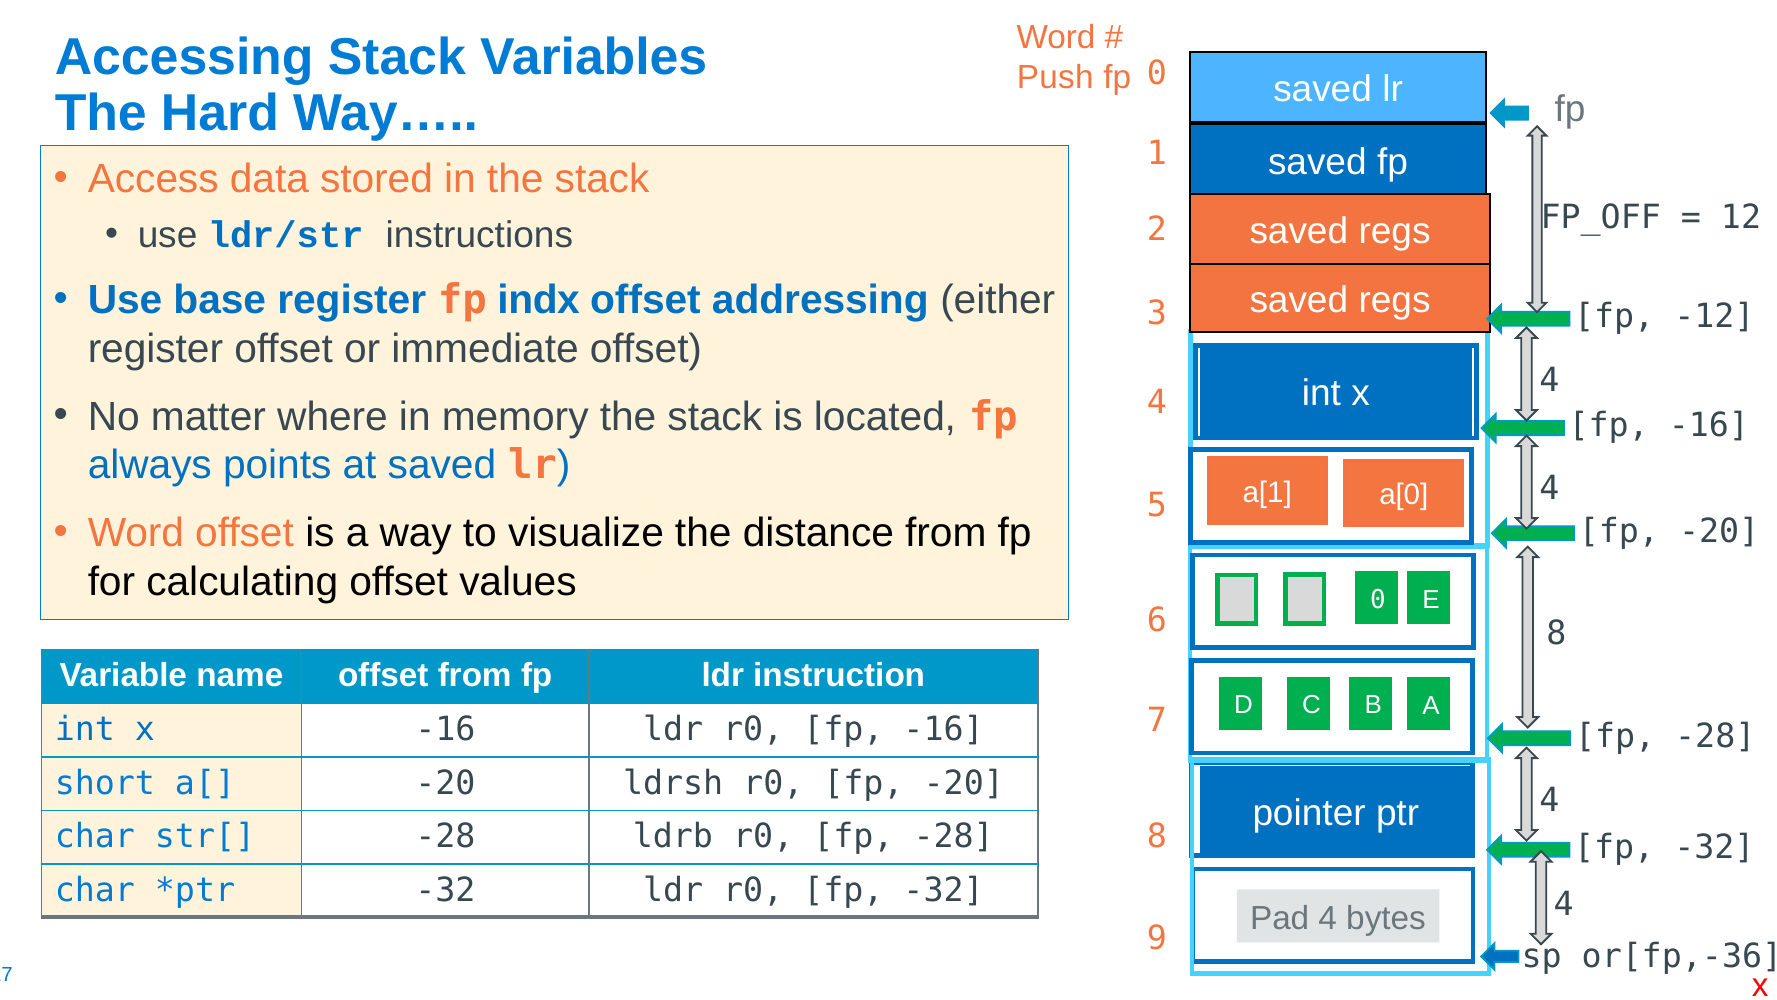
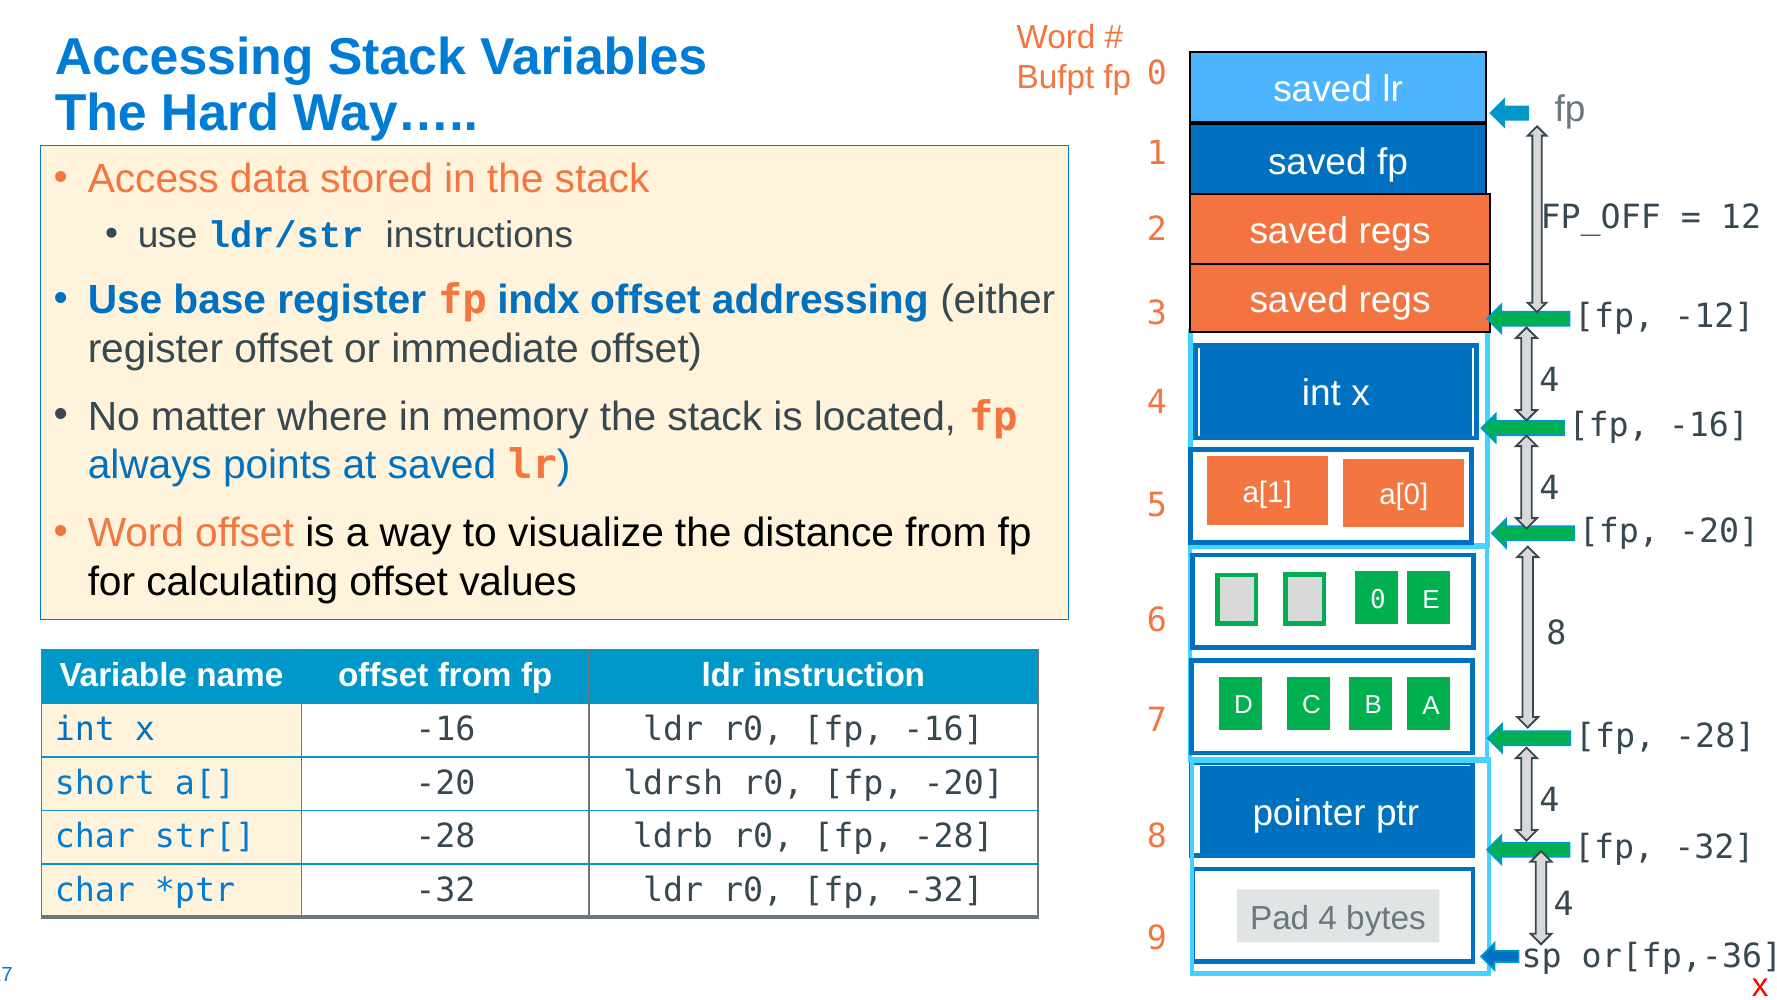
Push: Push -> Bufpt
